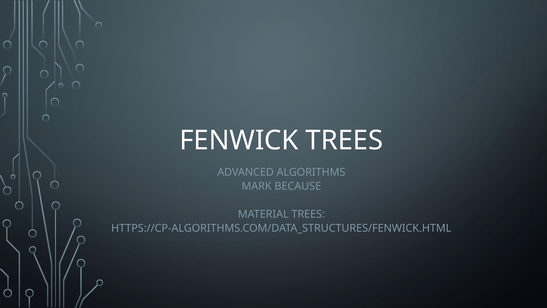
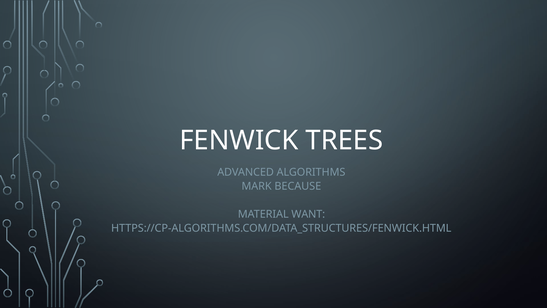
MATERIAL TREES: TREES -> WANT
